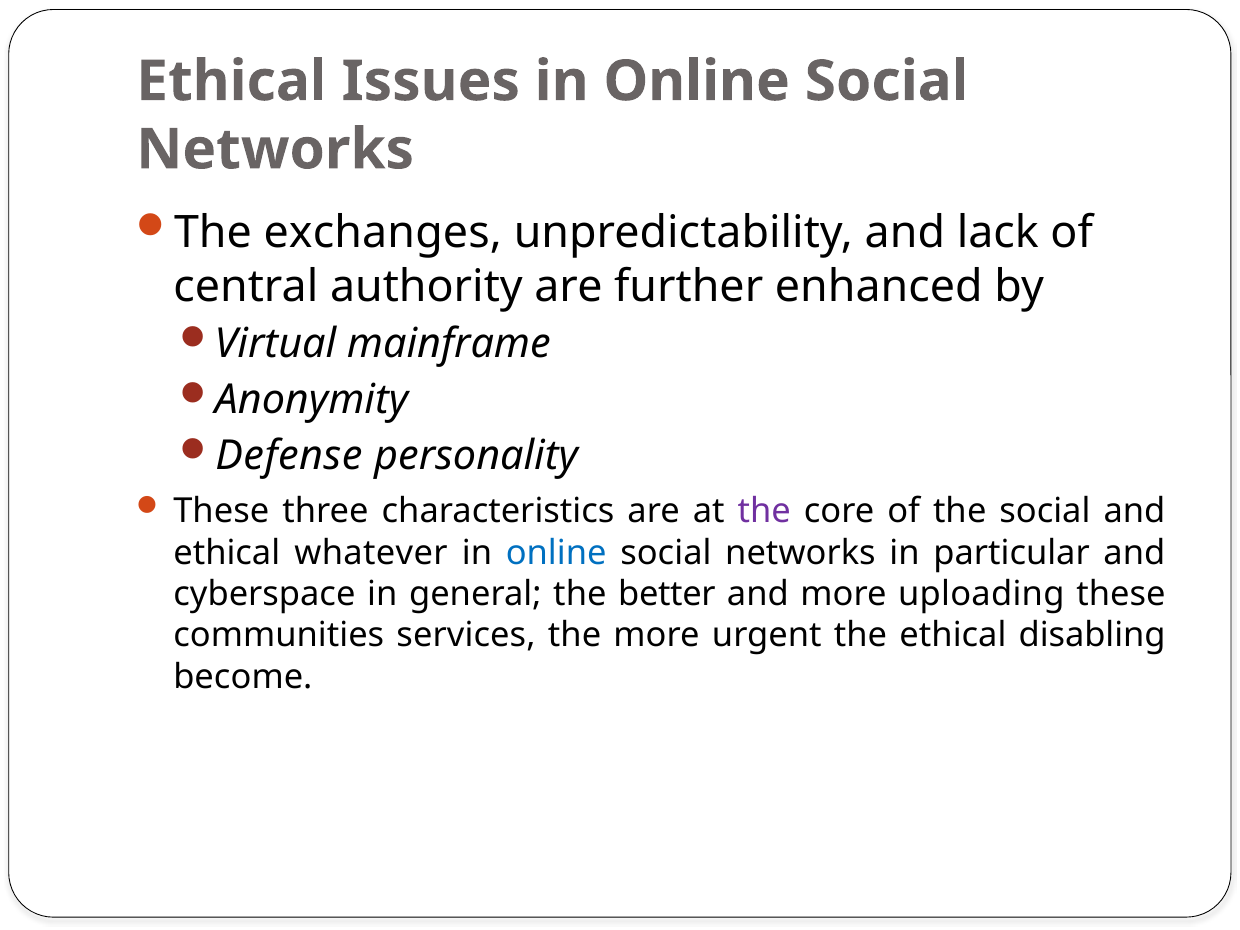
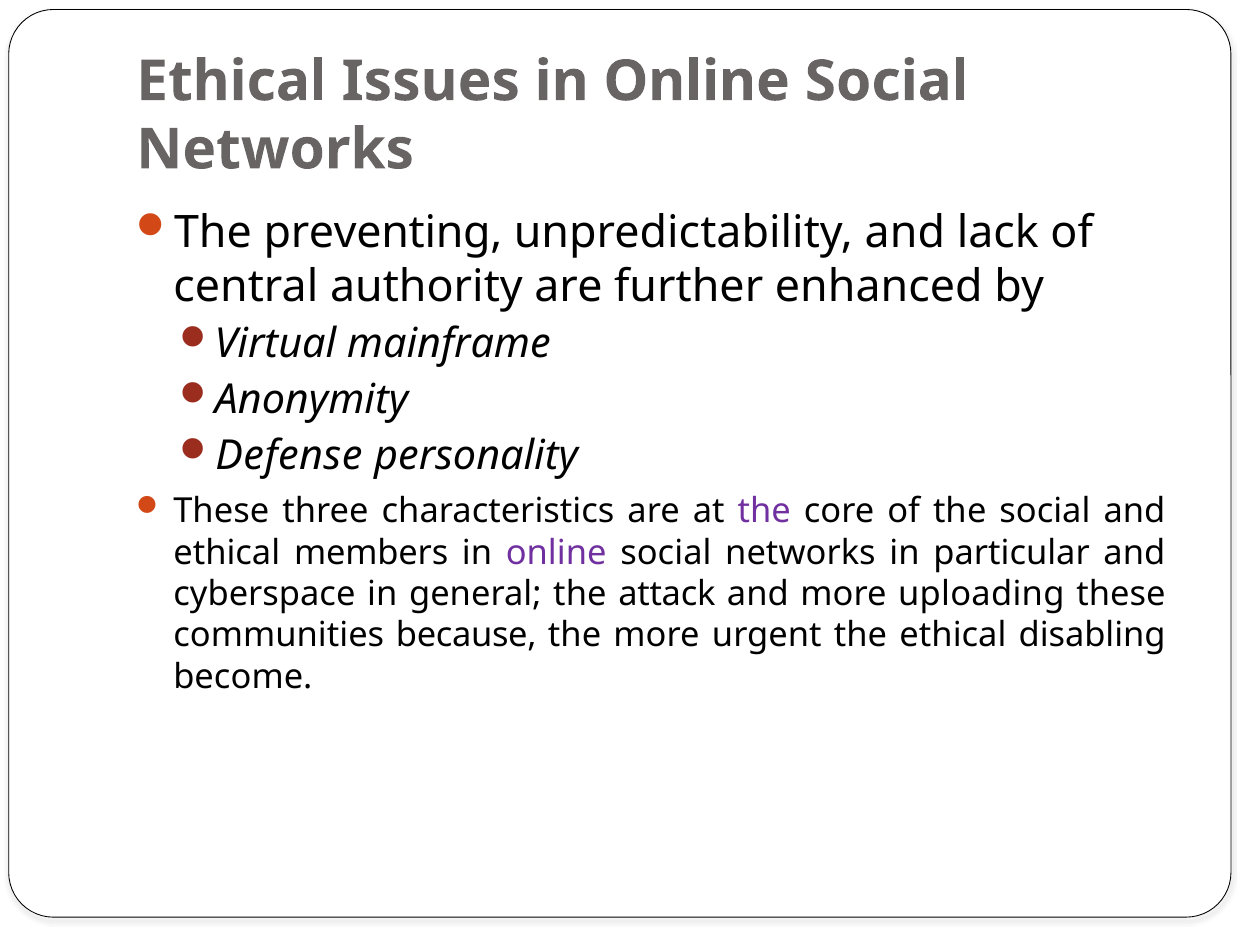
exchanges: exchanges -> preventing
whatever: whatever -> members
online at (556, 553) colour: blue -> purple
better: better -> attack
services: services -> because
